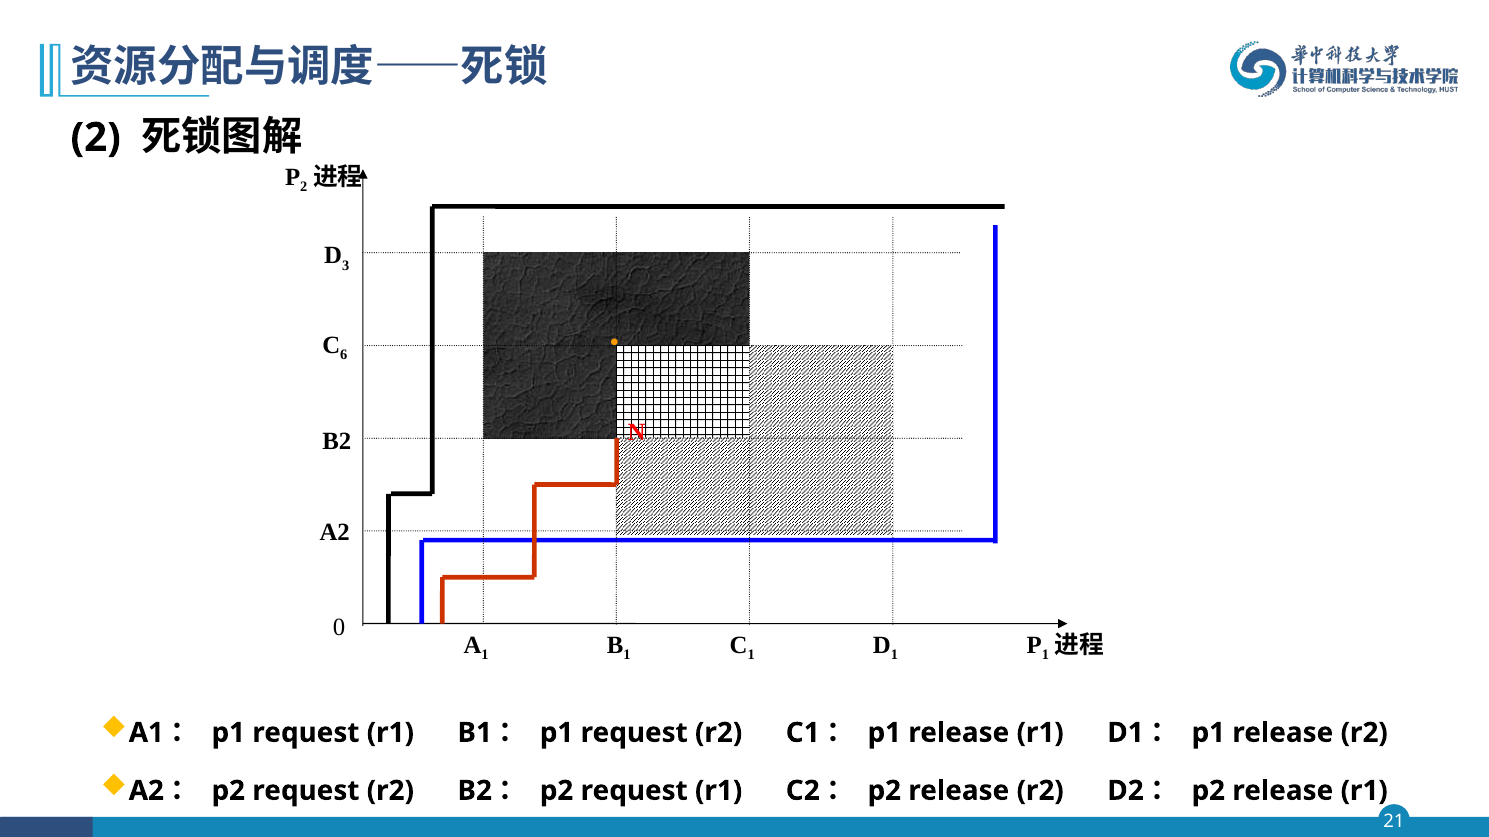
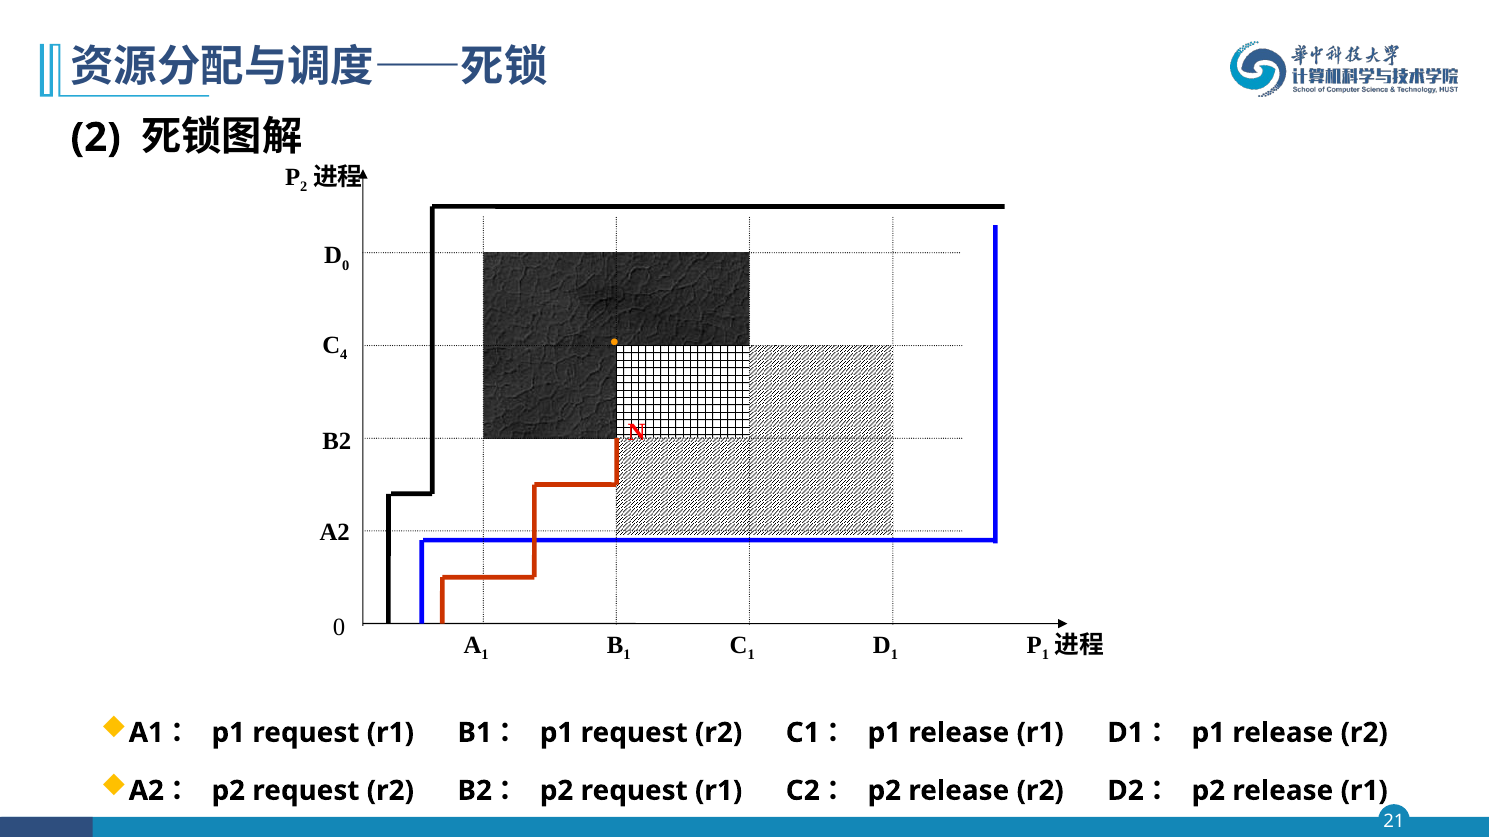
3 at (346, 266): 3 -> 0
6: 6 -> 4
